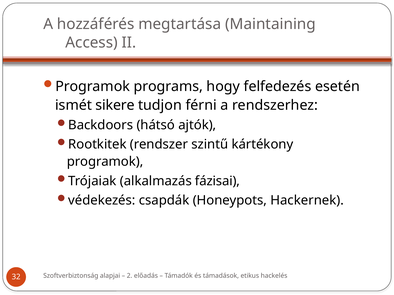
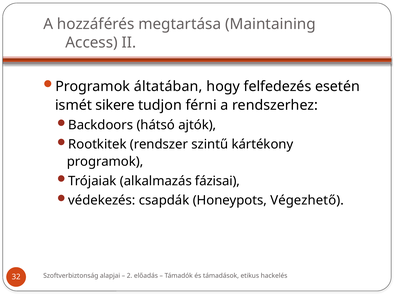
programs: programs -> áltatában
Hackernek: Hackernek -> Végezhető
